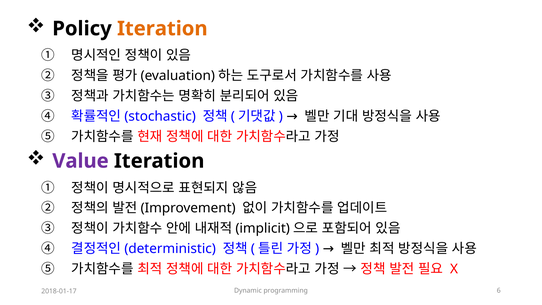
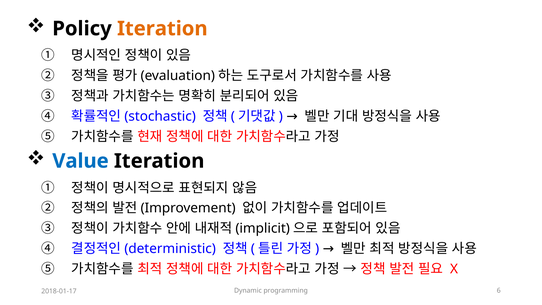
Value colour: purple -> blue
